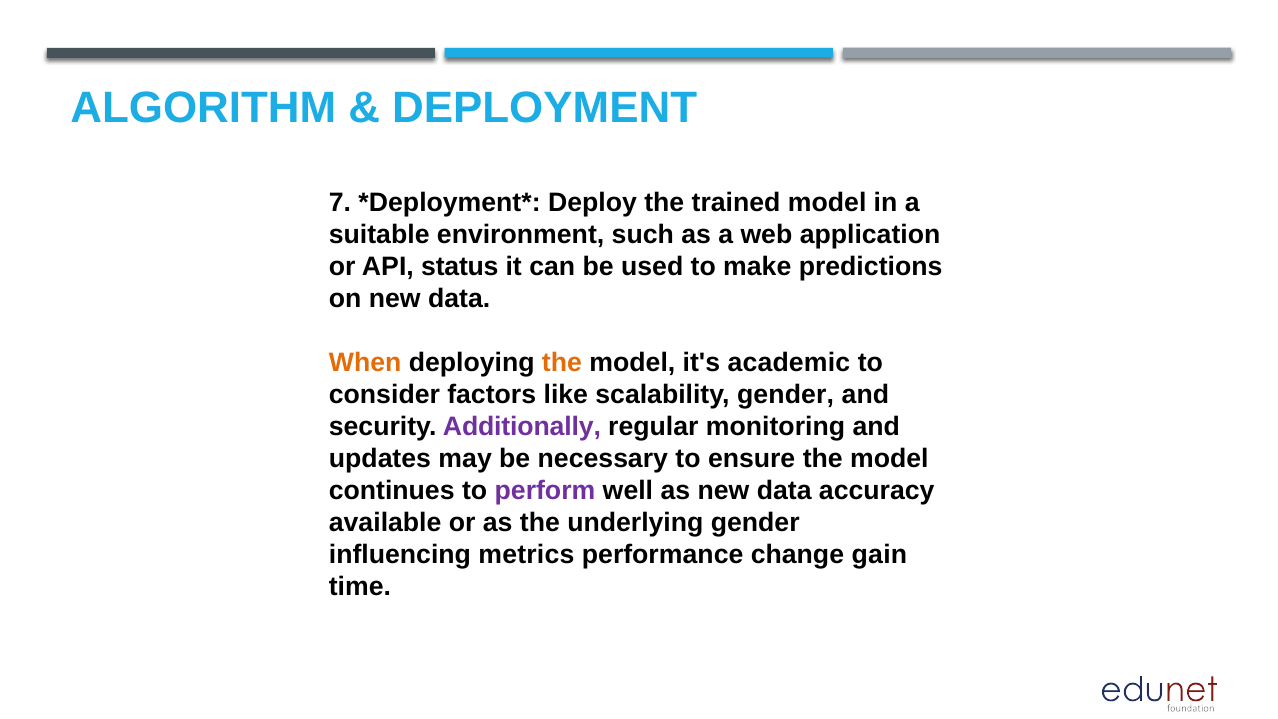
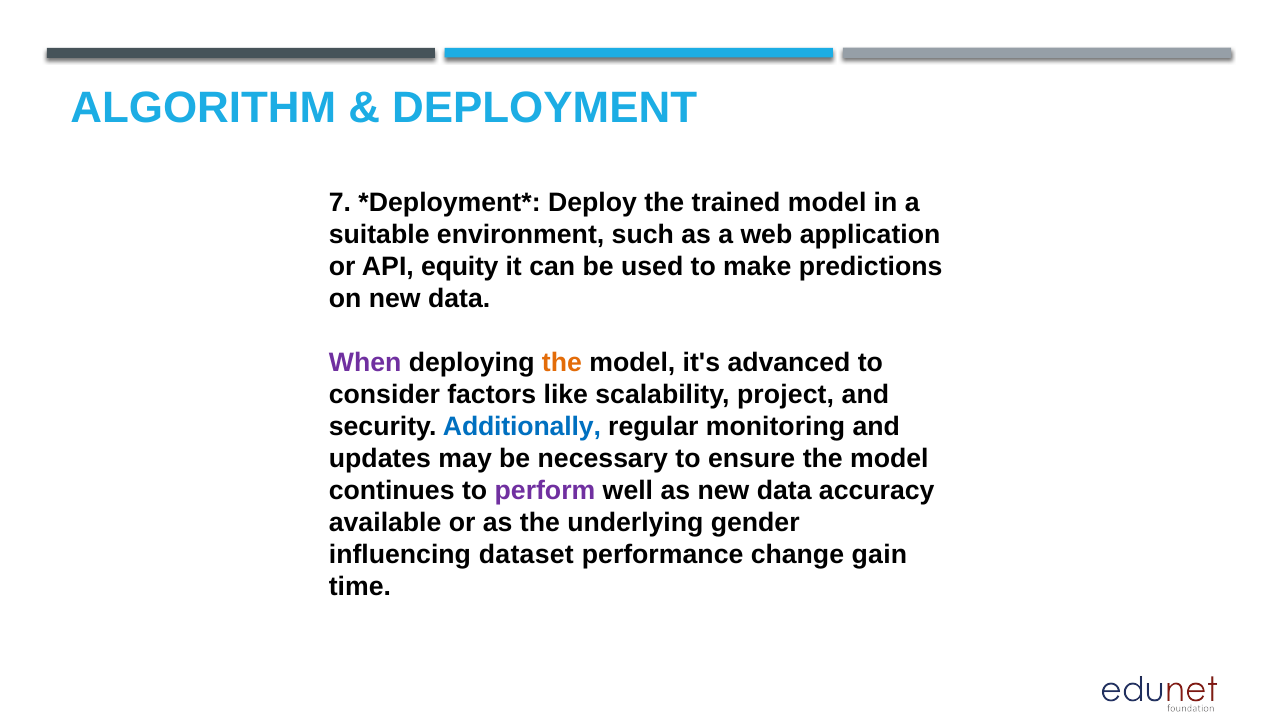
status: status -> equity
When colour: orange -> purple
academic: academic -> advanced
scalability gender: gender -> project
Additionally colour: purple -> blue
metrics: metrics -> dataset
